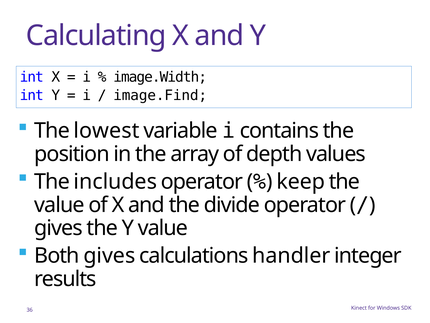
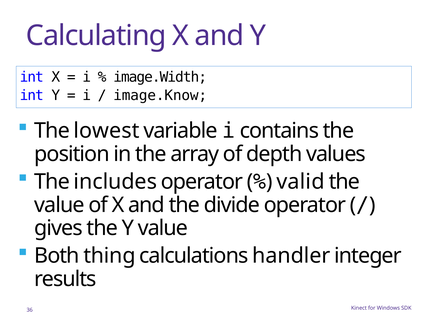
image.Find: image.Find -> image.Know
keep: keep -> valid
Both gives: gives -> thing
